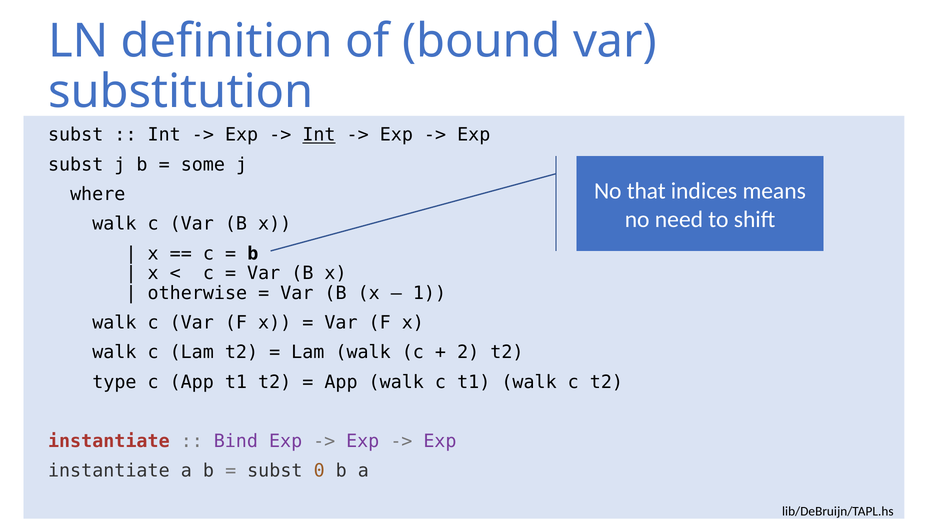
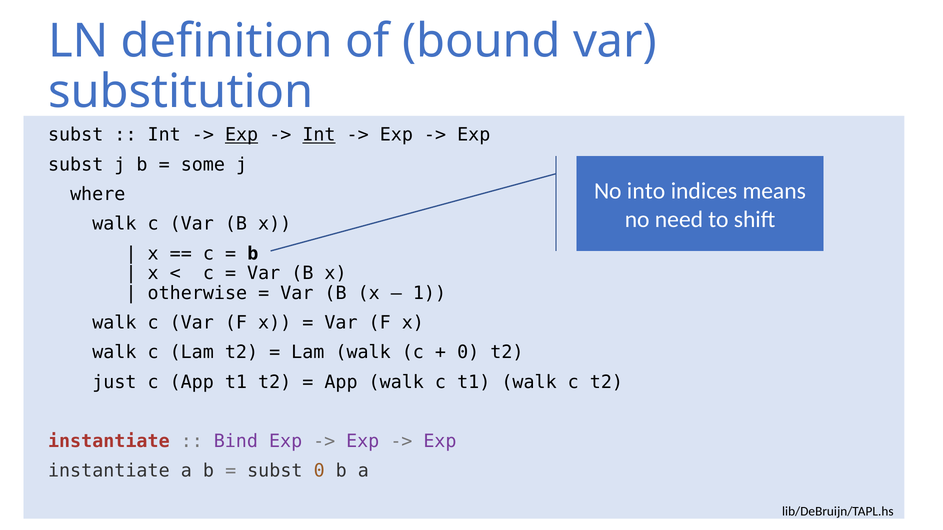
Exp at (242, 135) underline: none -> present
that: that -> into
2 at (468, 353): 2 -> 0
type: type -> just
